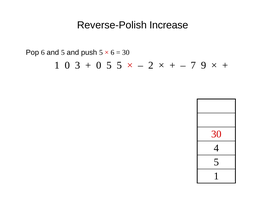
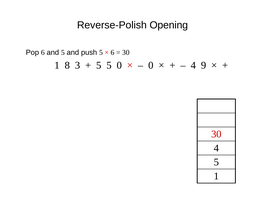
Increase: Increase -> Opening
1 0: 0 -> 8
0 at (99, 65): 0 -> 5
5 5: 5 -> 0
2 at (151, 65): 2 -> 0
7 at (193, 65): 7 -> 4
